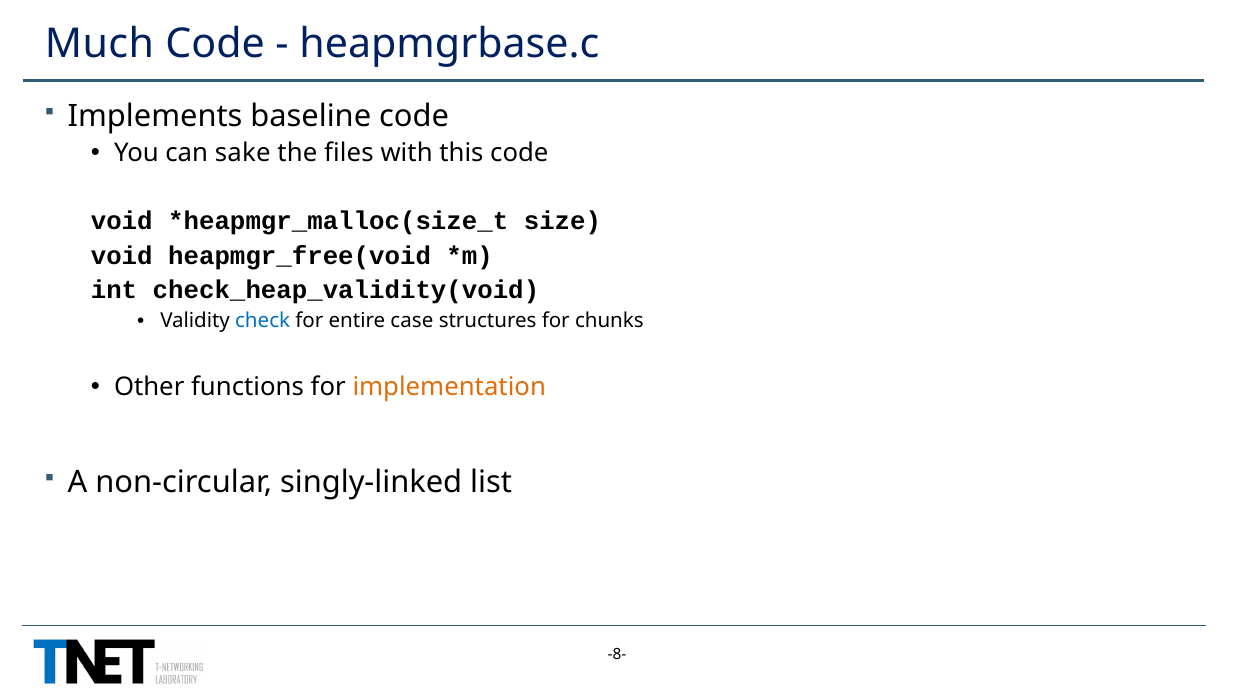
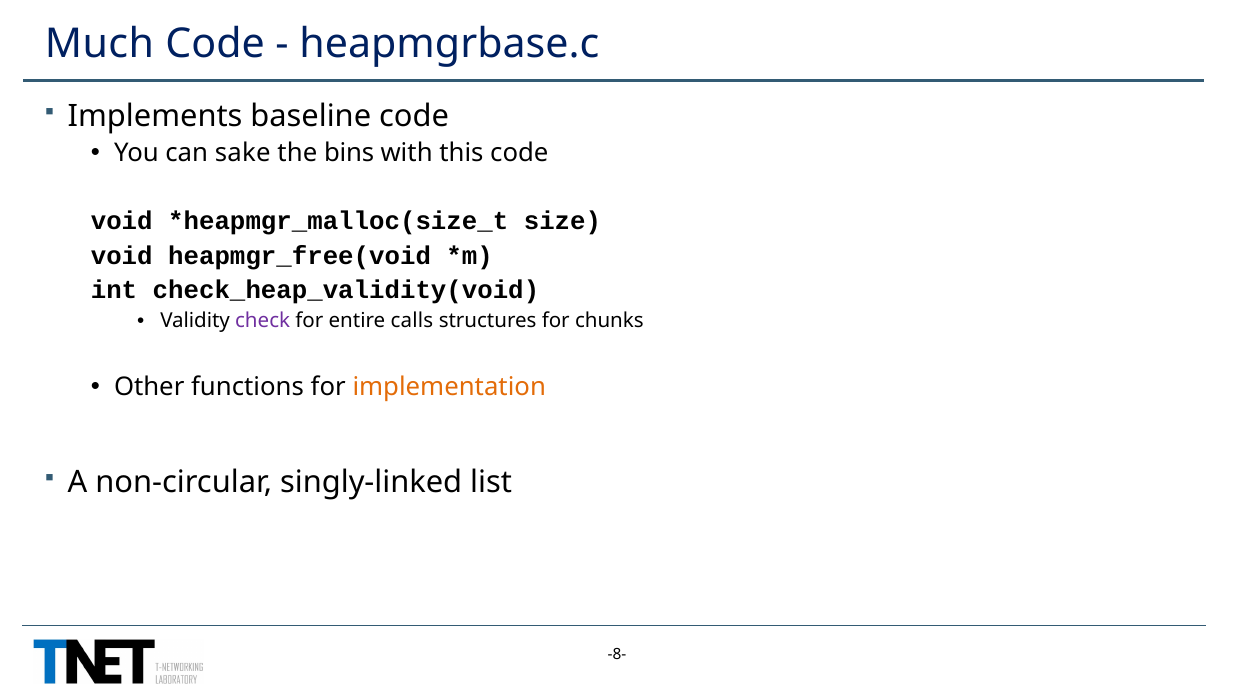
files: files -> bins
check colour: blue -> purple
case: case -> calls
